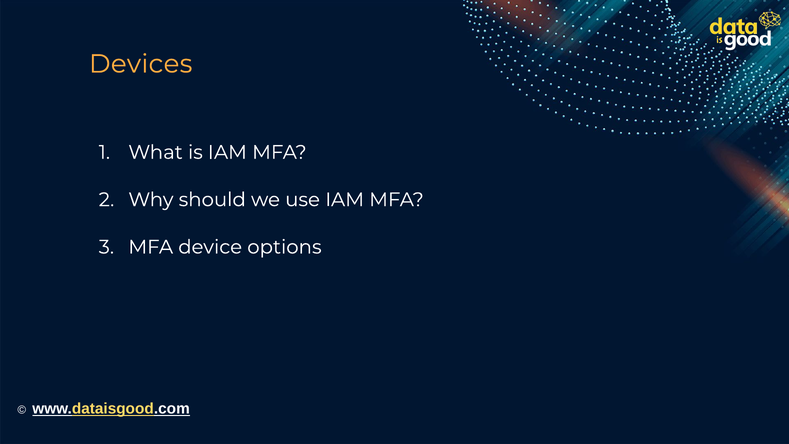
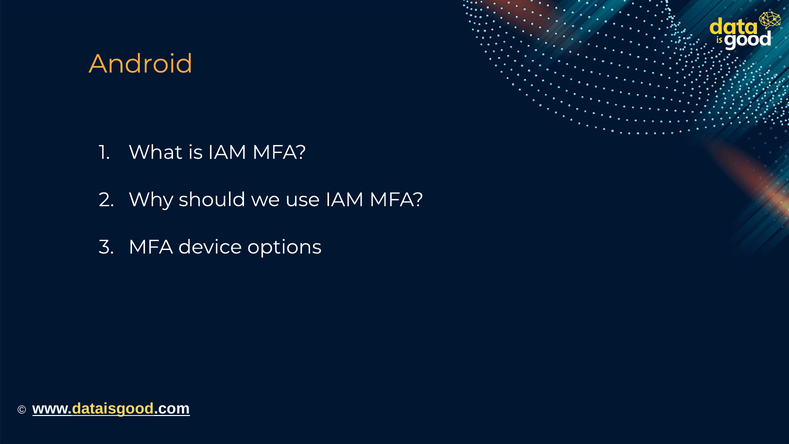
Devices: Devices -> Android
